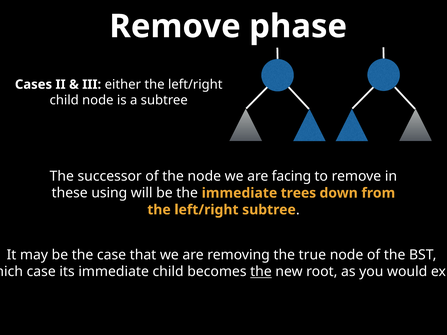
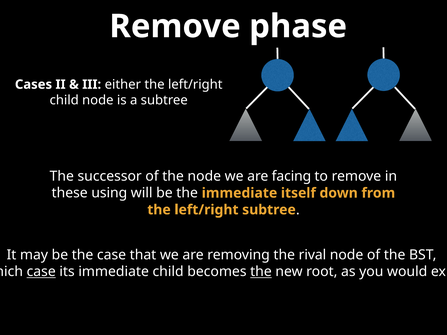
trees: trees -> itself
true: true -> rival
case at (41, 272) underline: none -> present
